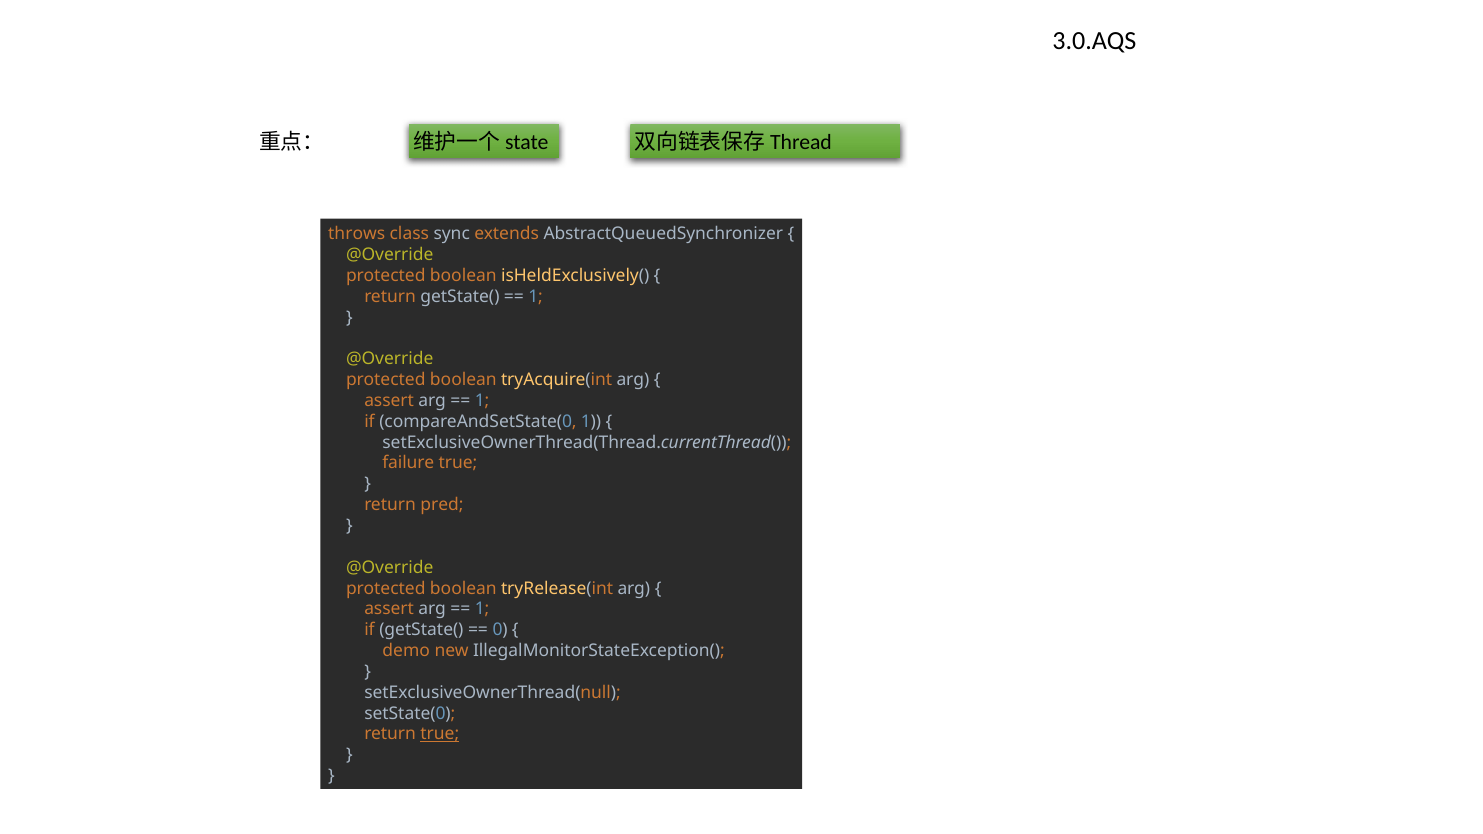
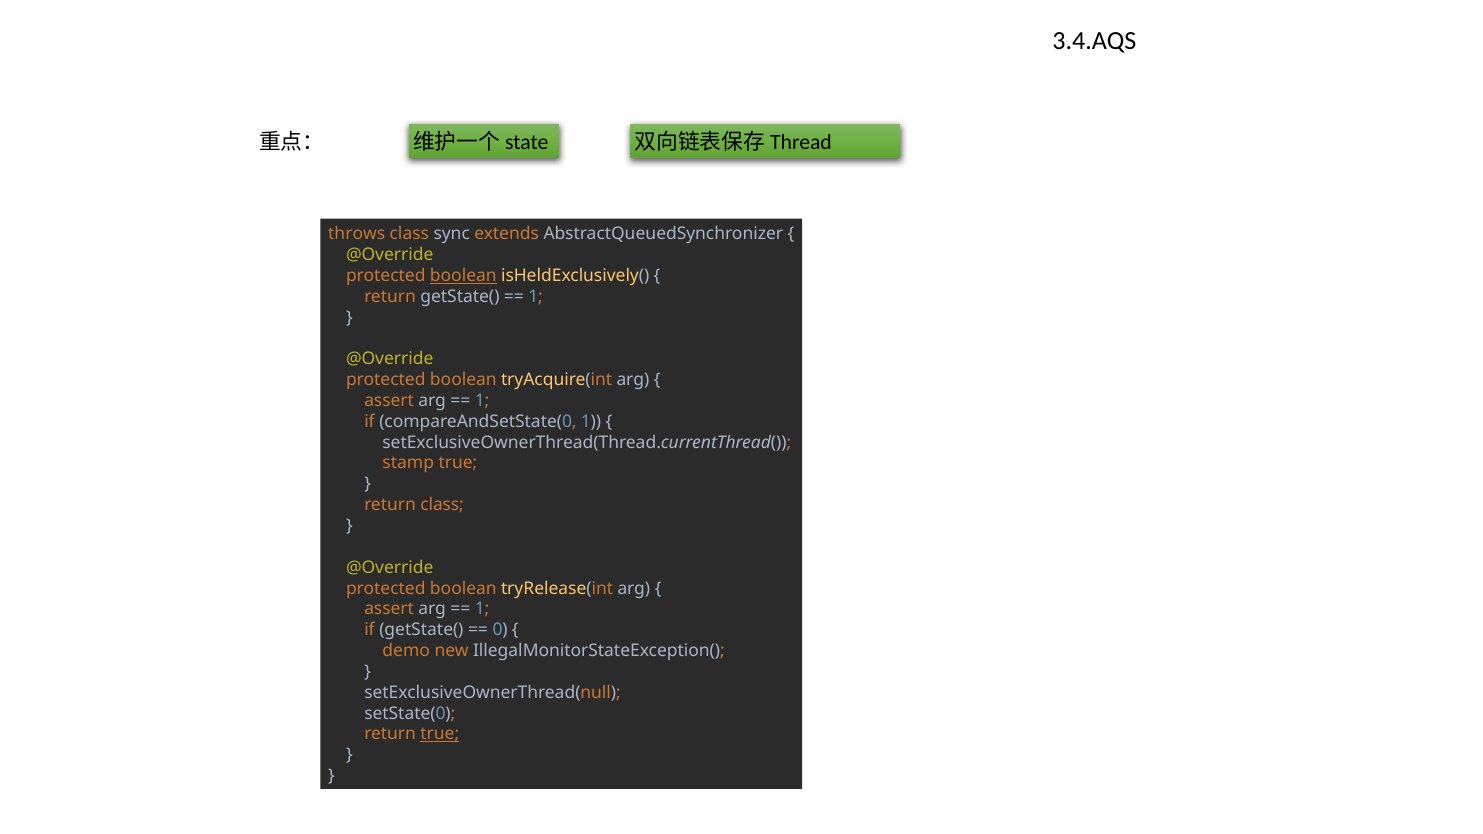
3.0.AQS: 3.0.AQS -> 3.4.AQS
boolean at (463, 276) underline: none -> present
failure: failure -> stamp
return pred: pred -> class
